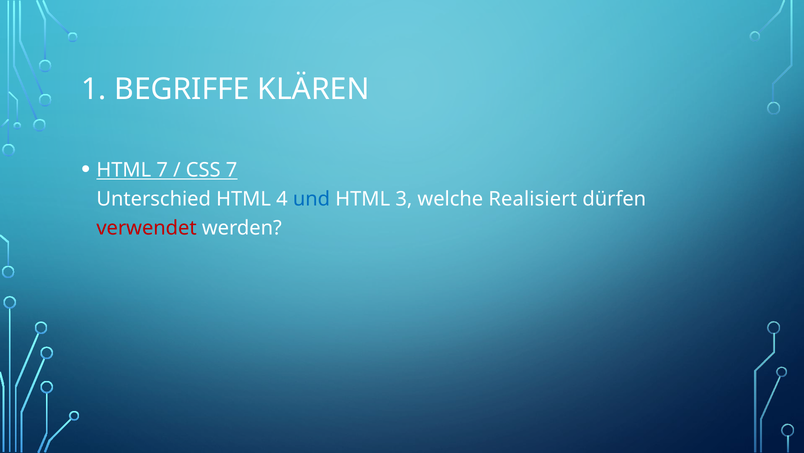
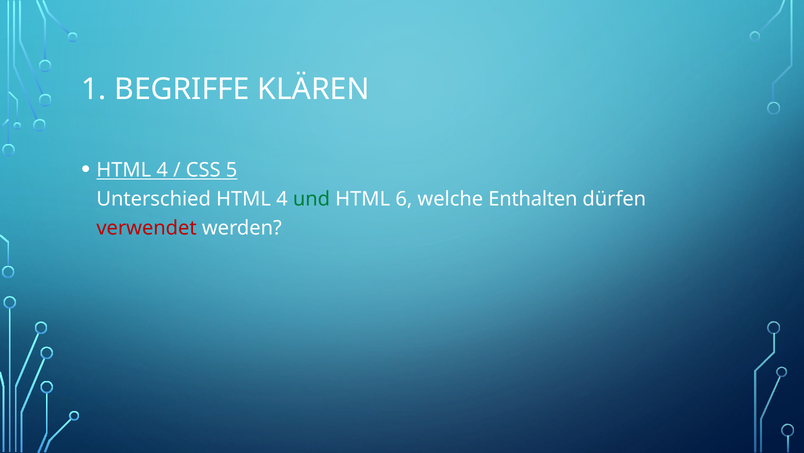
7 at (162, 170): 7 -> 4
CSS 7: 7 -> 5
und colour: blue -> green
3: 3 -> 6
Realisiert: Realisiert -> Enthalten
